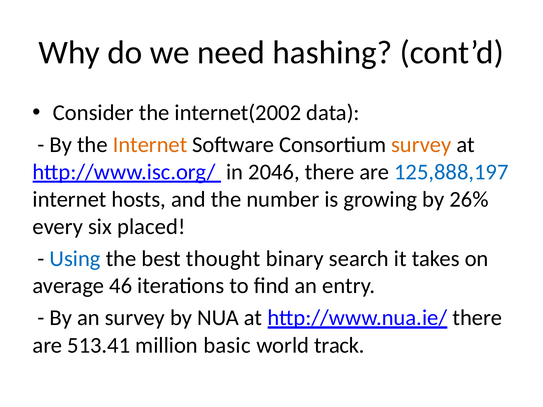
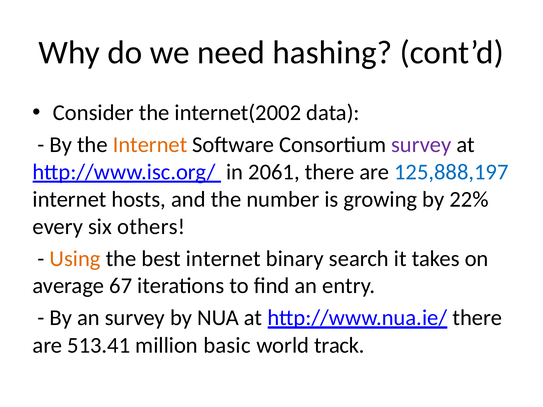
survey at (421, 145) colour: orange -> purple
2046: 2046 -> 2061
26%: 26% -> 22%
placed: placed -> others
Using colour: blue -> orange
best thought: thought -> internet
46: 46 -> 67
